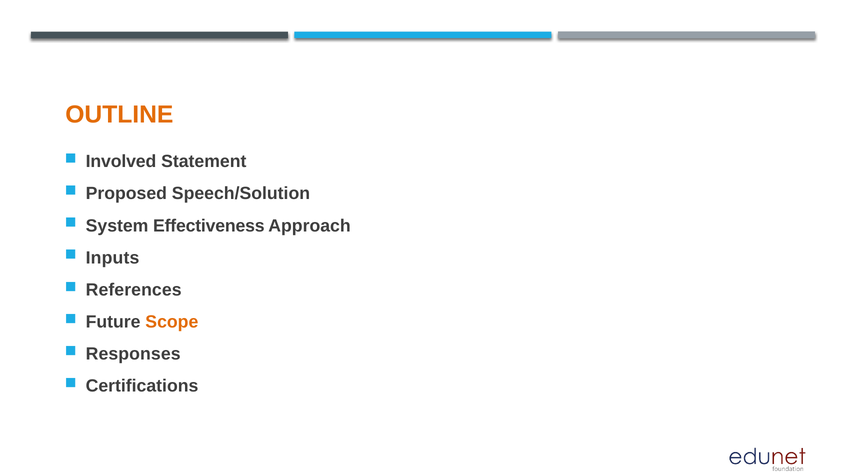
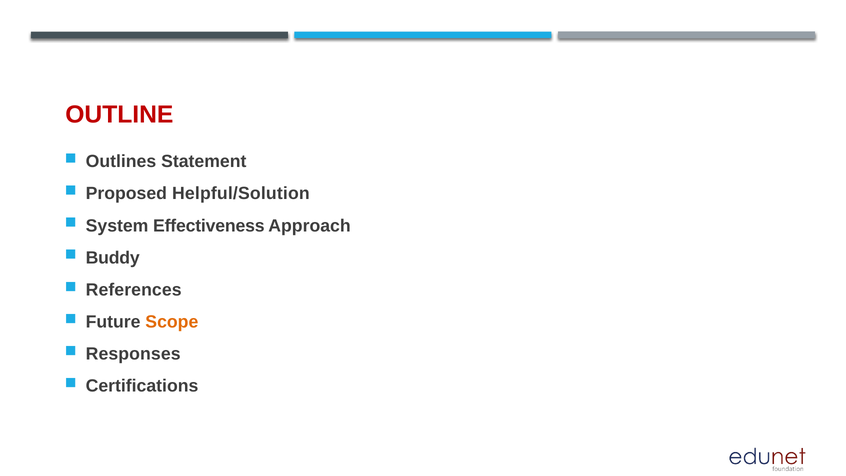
OUTLINE colour: orange -> red
Involved: Involved -> Outlines
Speech/Solution: Speech/Solution -> Helpful/Solution
Inputs: Inputs -> Buddy
